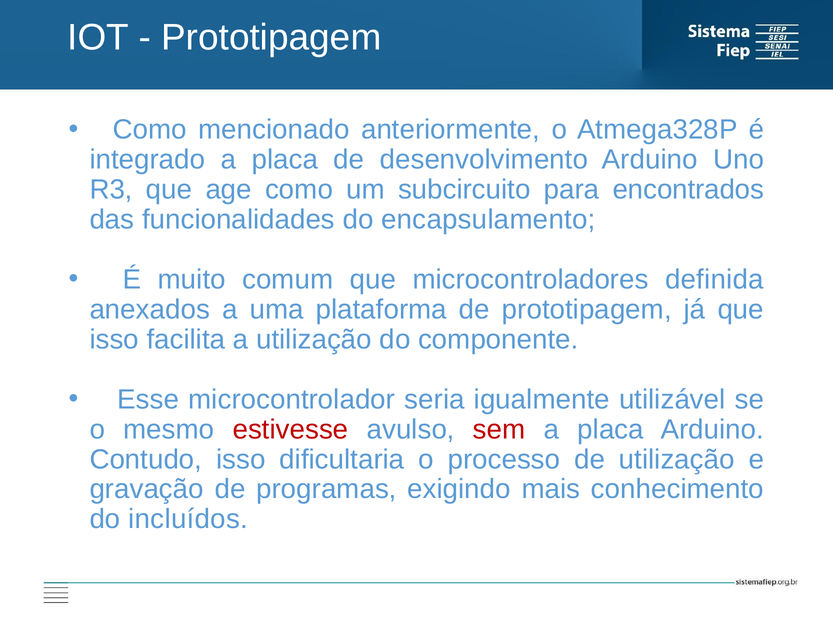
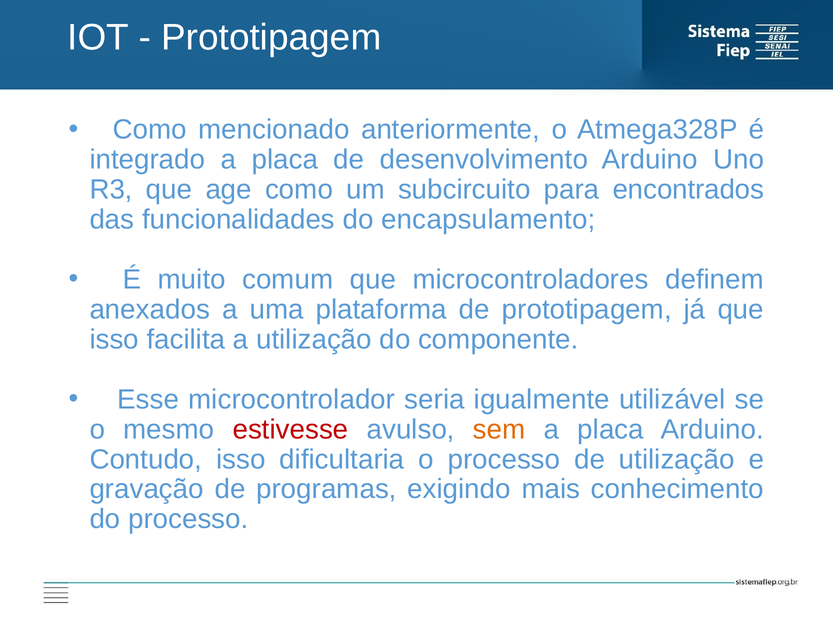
definida: definida -> definem
sem colour: red -> orange
do incluídos: incluídos -> processo
